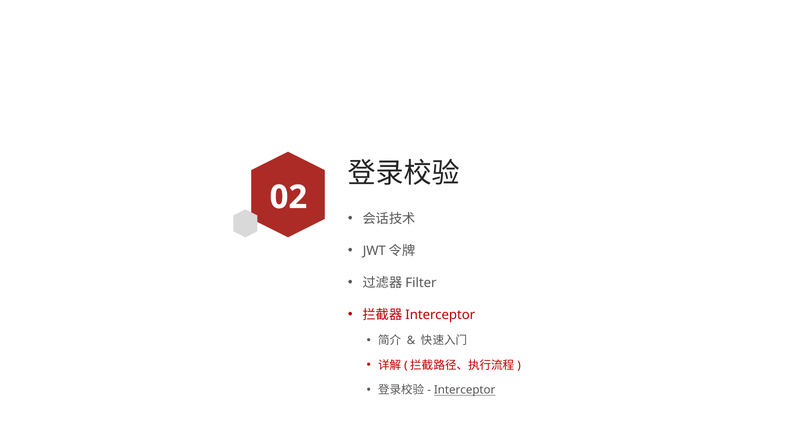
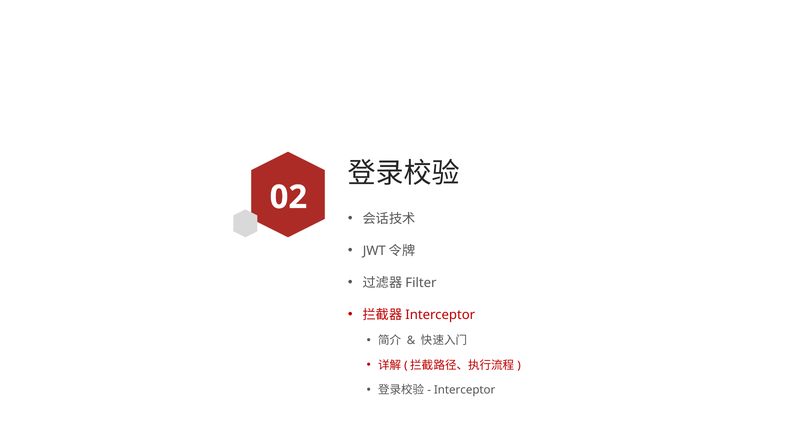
Interceptor underline: present -> none
